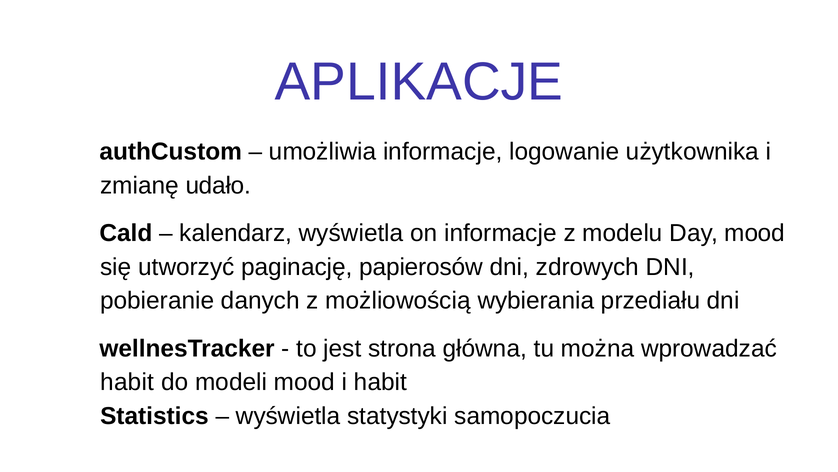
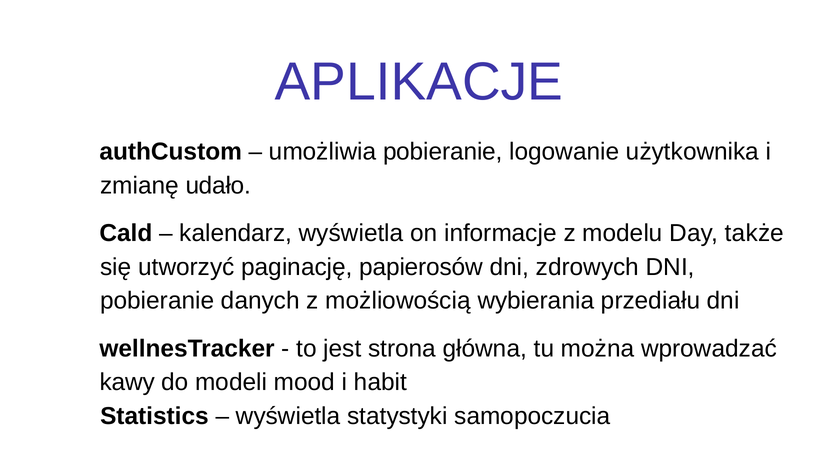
umożliwia informacje: informacje -> pobieranie
Day mood: mood -> także
habit at (127, 382): habit -> kawy
